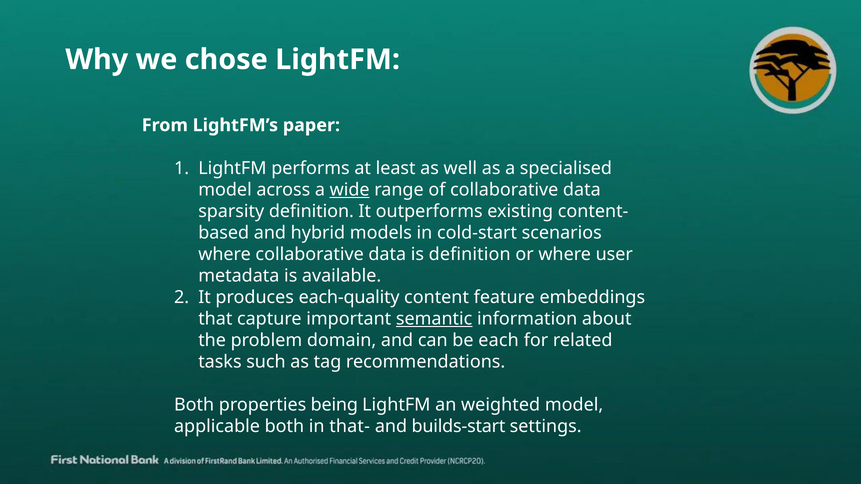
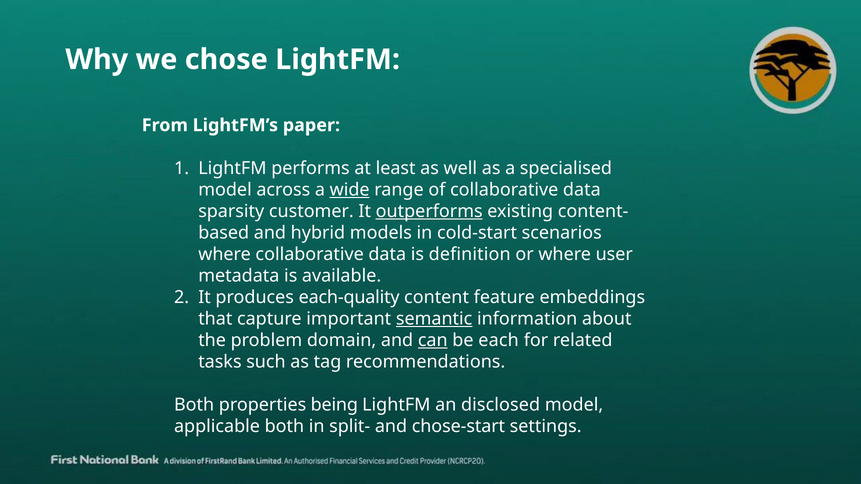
sparsity definition: definition -> customer
outperforms underline: none -> present
can underline: none -> present
weighted: weighted -> disclosed
that-: that- -> split-
builds-start: builds-start -> chose-start
